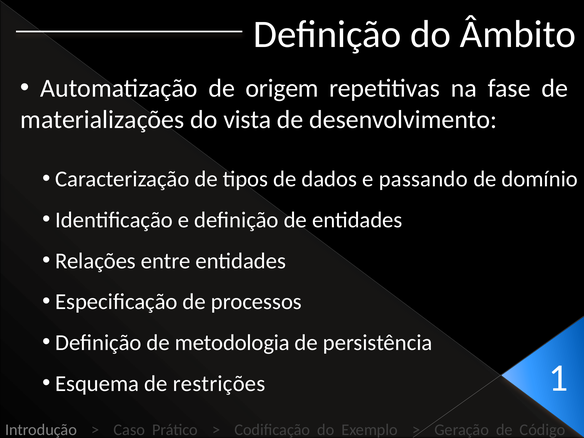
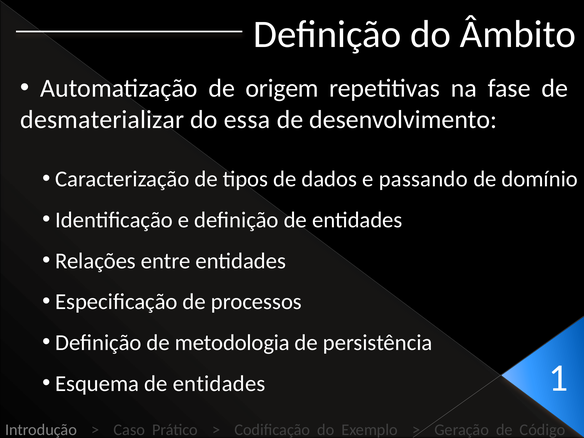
materializações: materializações -> desmaterializar
vista: vista -> essa
Esquema de restrições: restrições -> entidades
